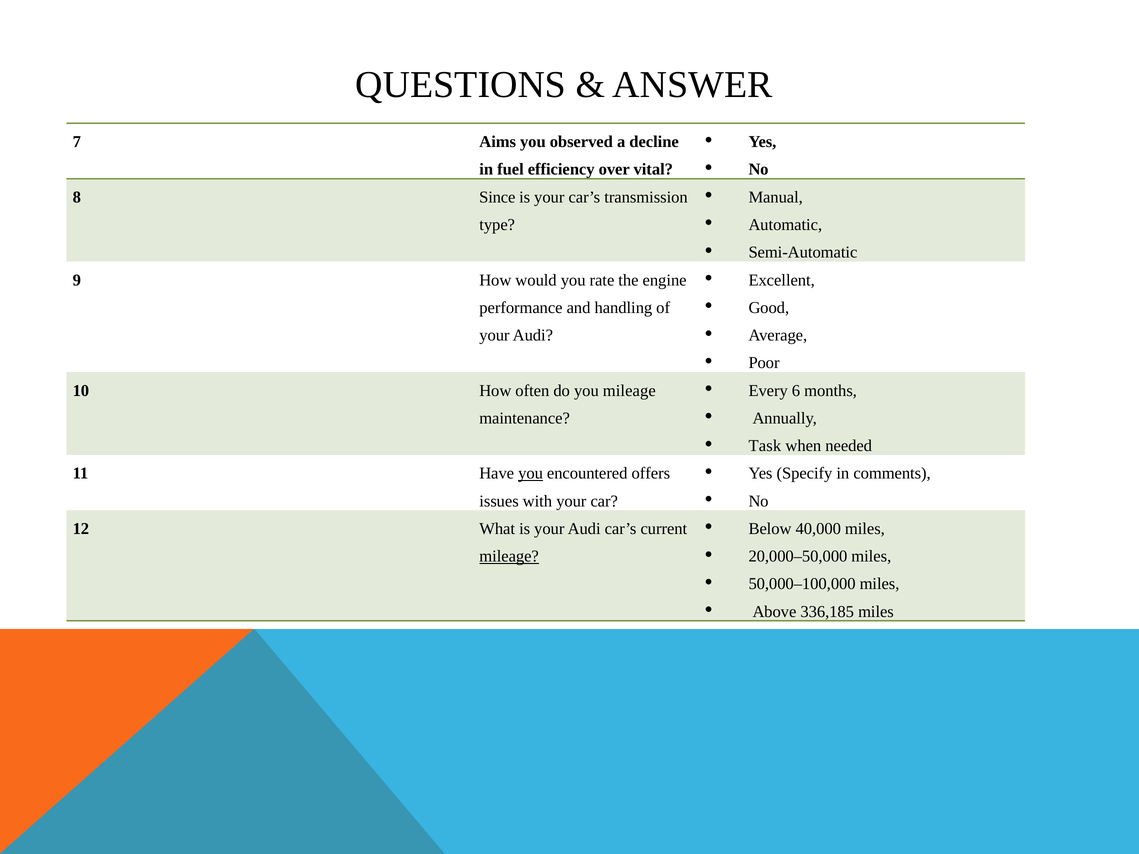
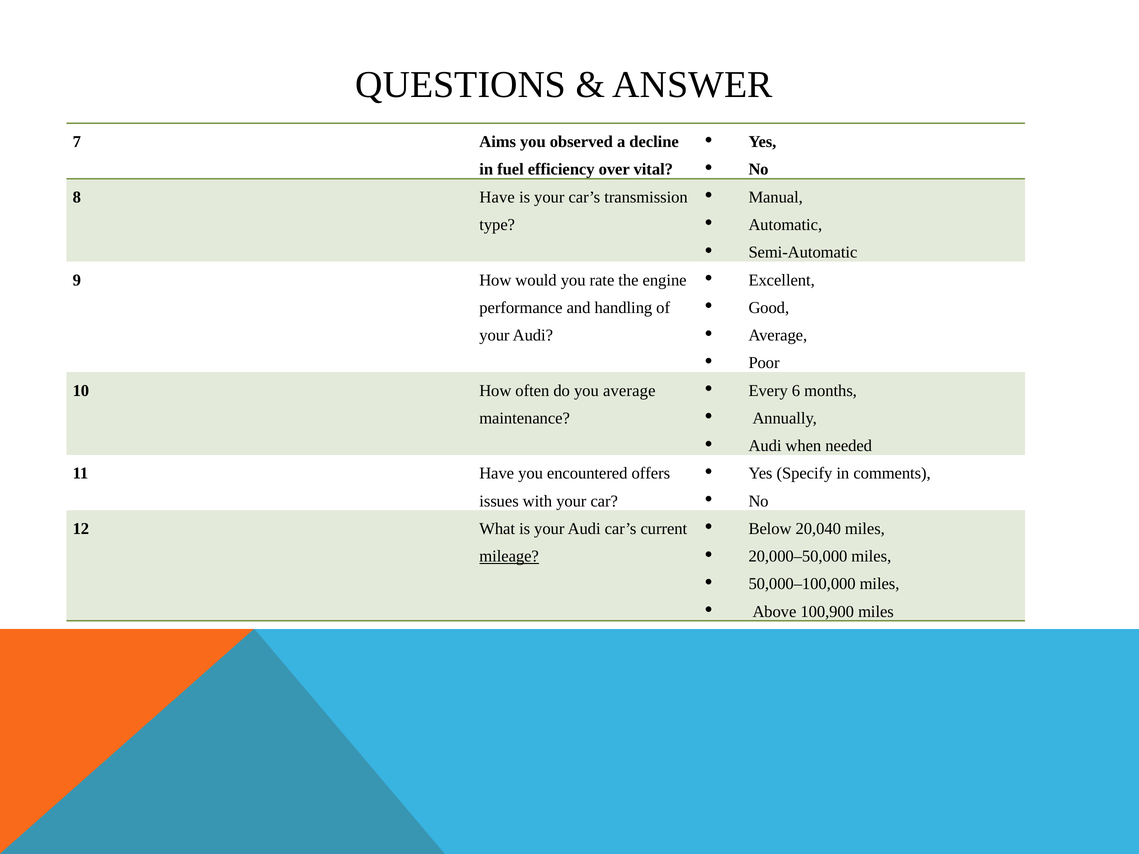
8 Since: Since -> Have
you mileage: mileage -> average
Task at (765, 446): Task -> Audi
you at (531, 474) underline: present -> none
40,000: 40,000 -> 20,040
336,185: 336,185 -> 100,900
